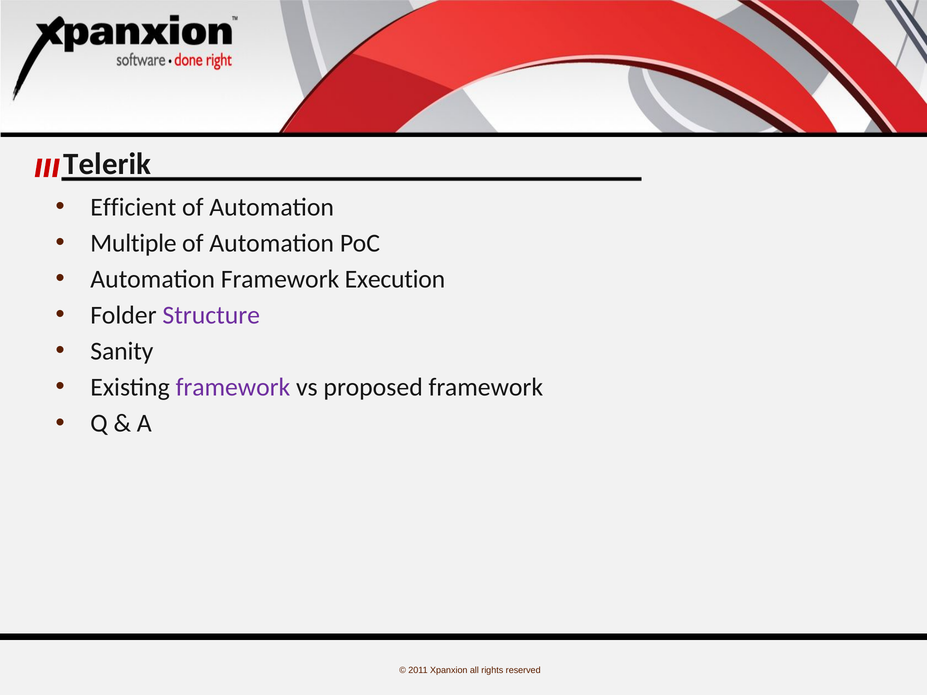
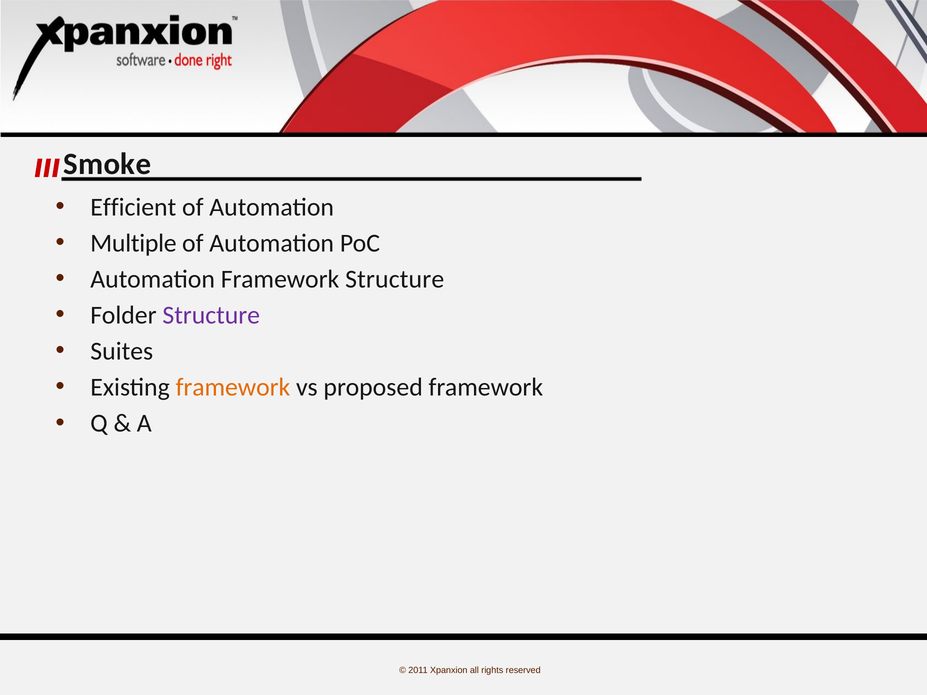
Telerik: Telerik -> Smoke
Framework Execution: Execution -> Structure
Sanity: Sanity -> Suites
framework at (233, 388) colour: purple -> orange
